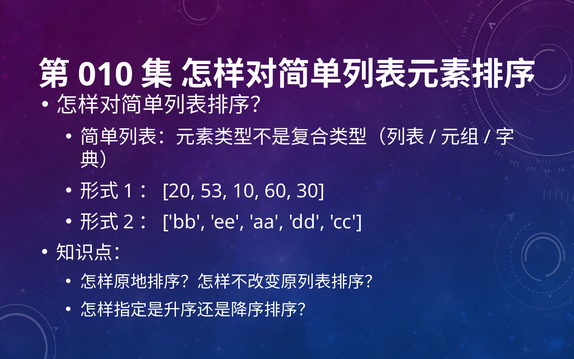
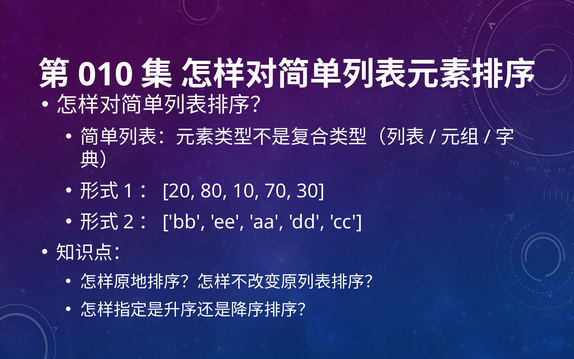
53: 53 -> 80
60: 60 -> 70
